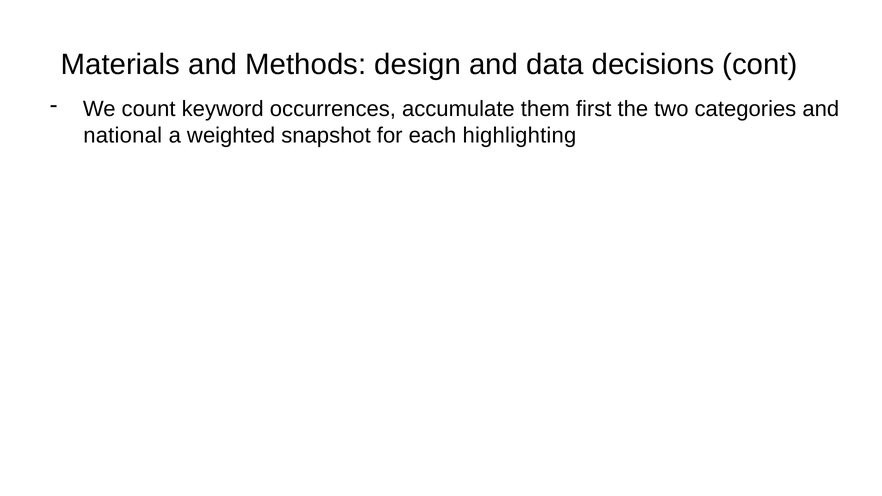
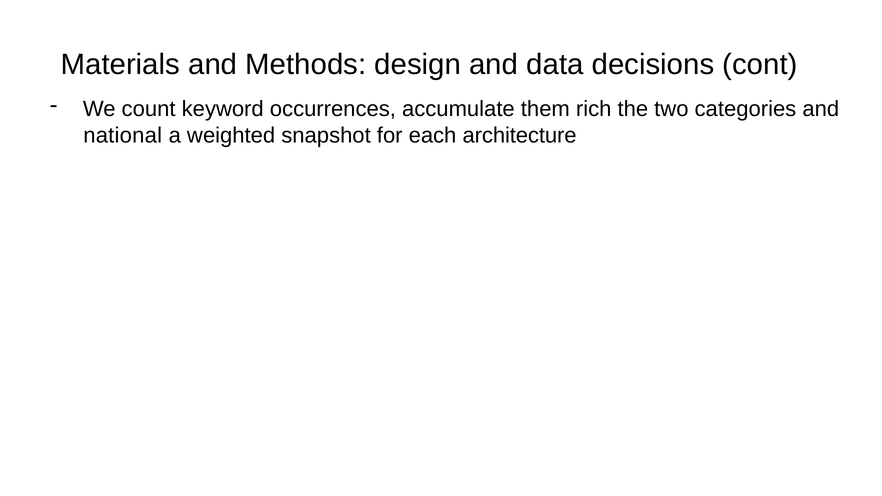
first: first -> rich
highlighting: highlighting -> architecture
